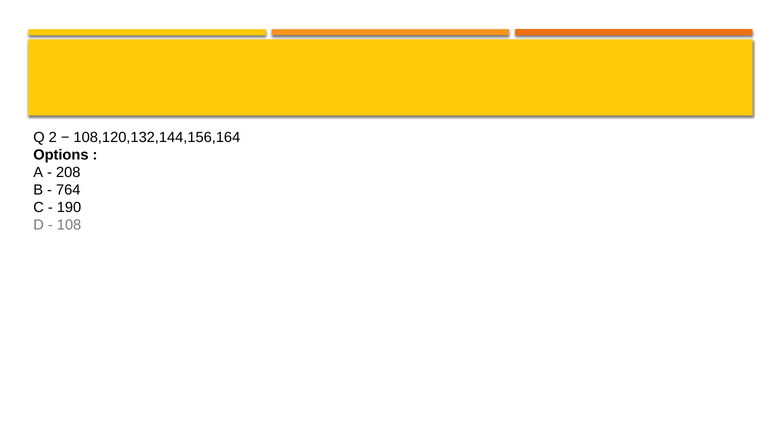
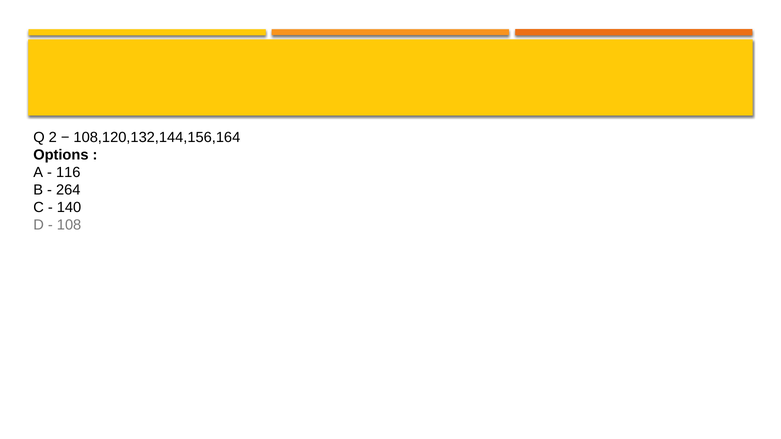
208: 208 -> 116
764: 764 -> 264
190: 190 -> 140
